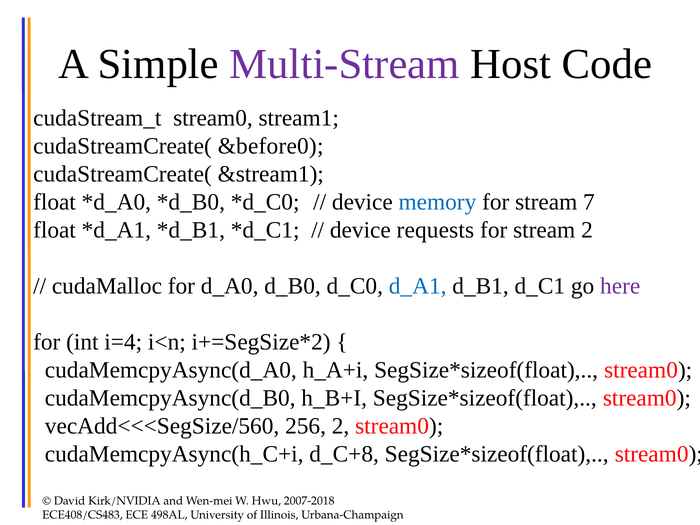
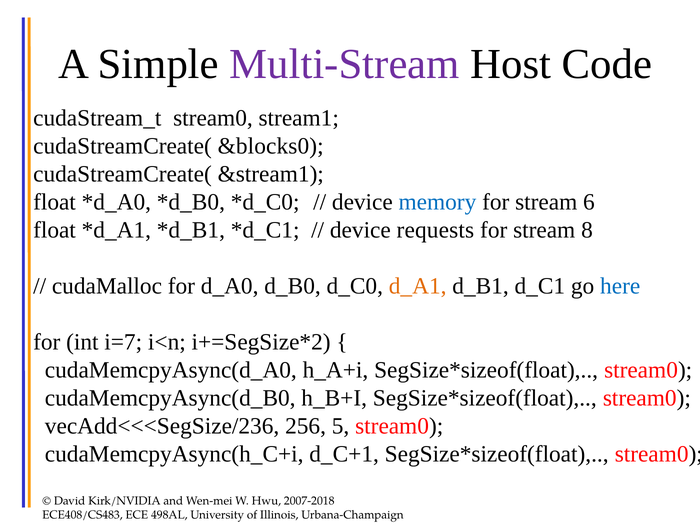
&before0: &before0 -> &blocks0
7: 7 -> 6
stream 2: 2 -> 8
d_A1 colour: blue -> orange
here colour: purple -> blue
i=4: i=4 -> i=7
vecAdd<<<SegSize/560: vecAdd<<<SegSize/560 -> vecAdd<<<SegSize/236
256 2: 2 -> 5
d_C+8: d_C+8 -> d_C+1
